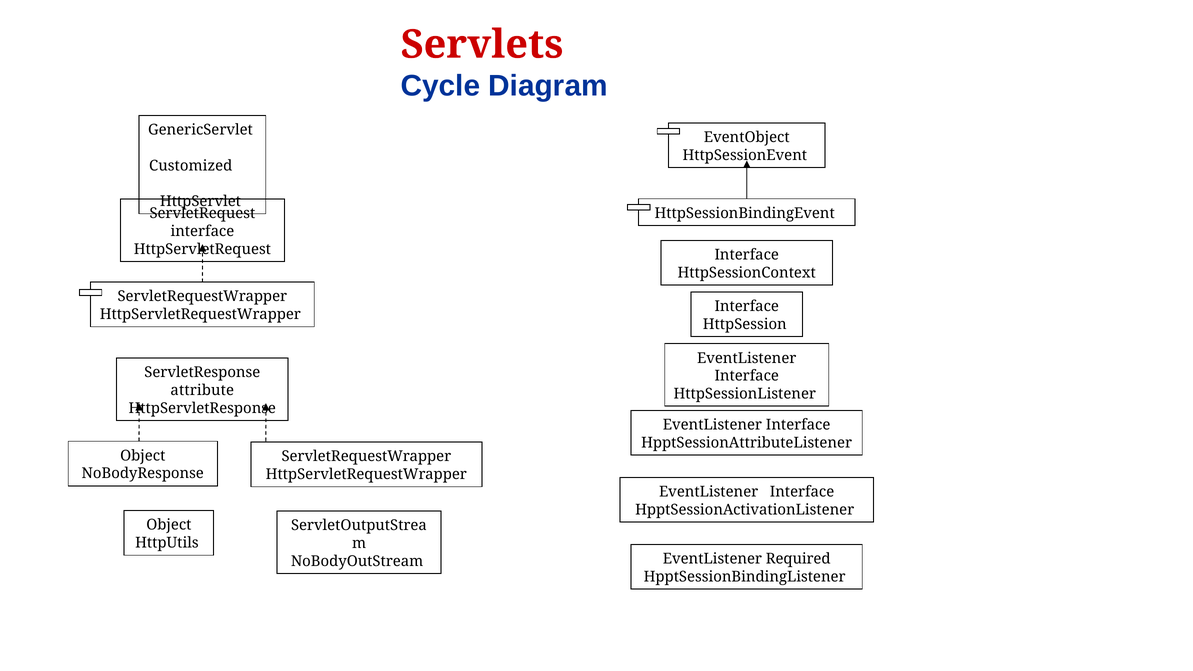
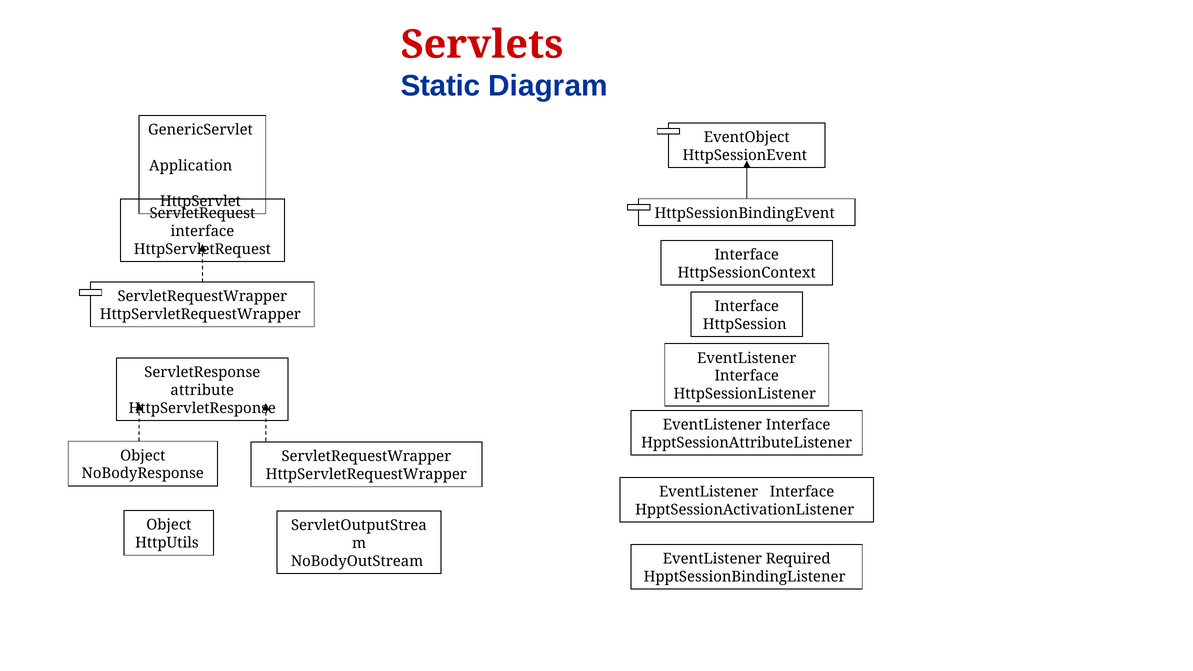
Cycle: Cycle -> Static
Customized: Customized -> Application
